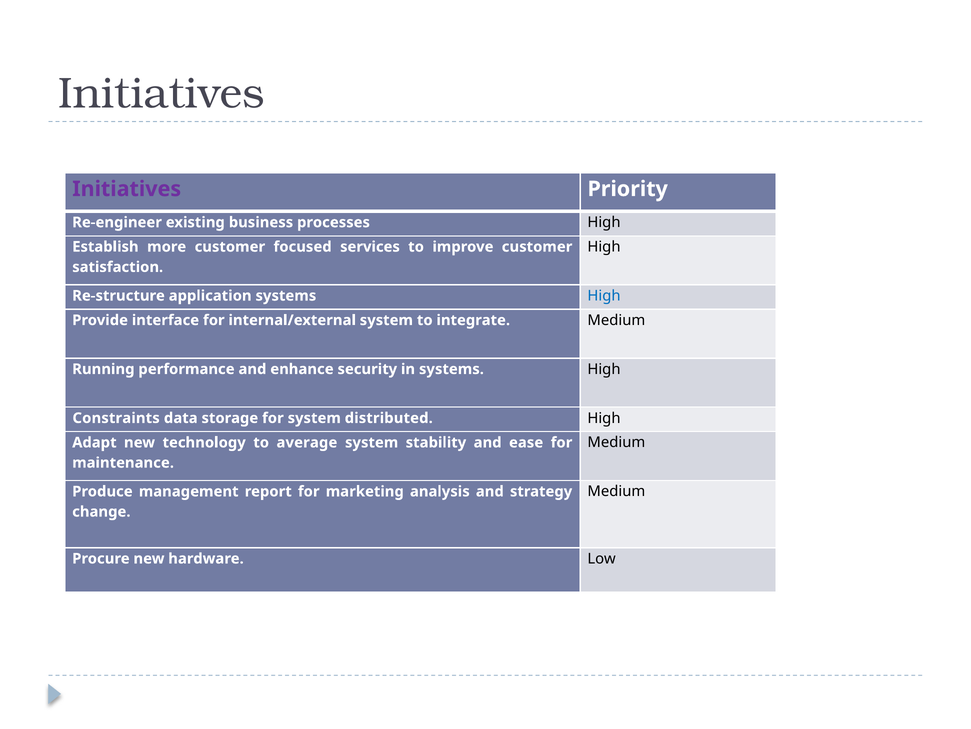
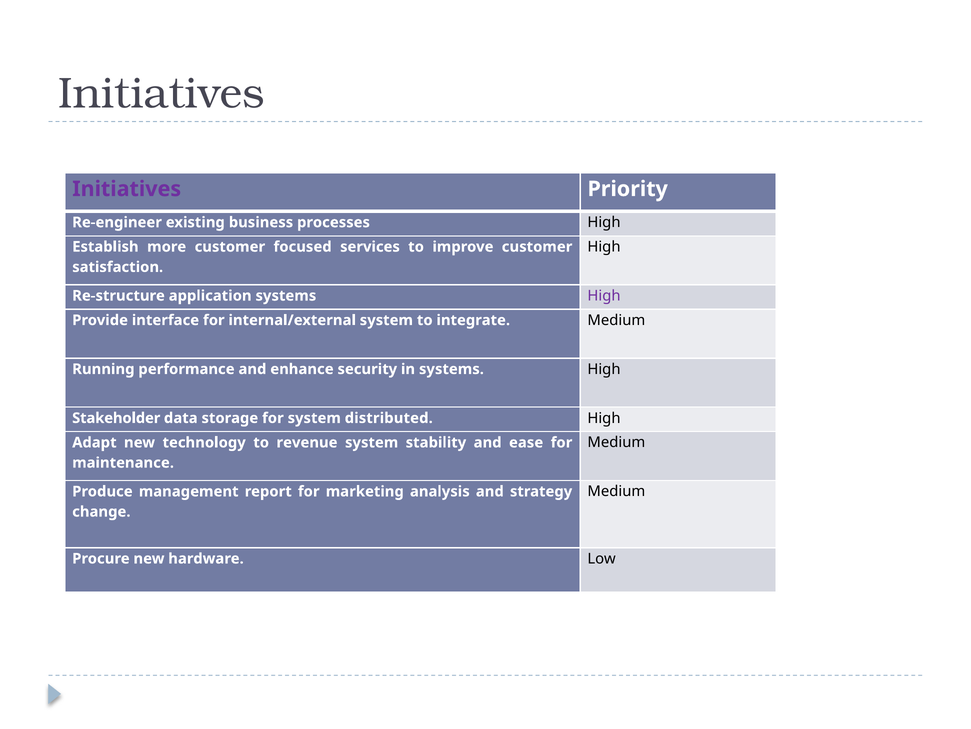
High at (604, 295) colour: blue -> purple
Constraints: Constraints -> Stakeholder
average: average -> revenue
